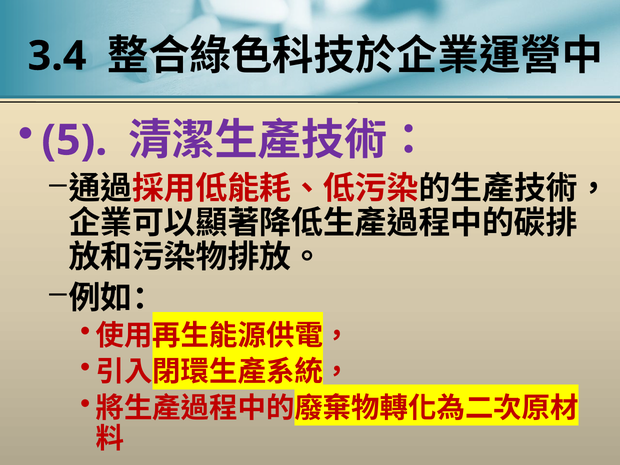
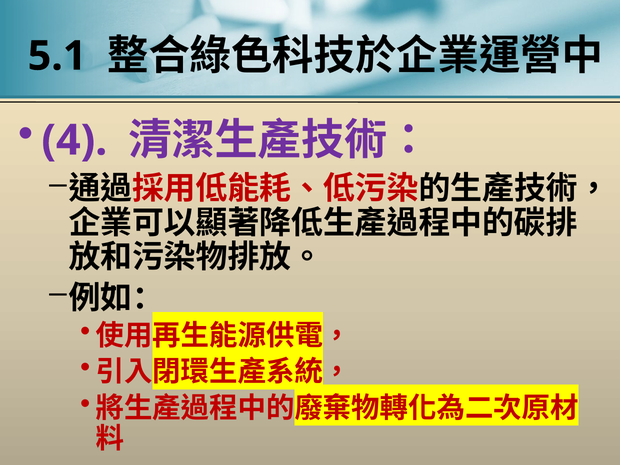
3.4: 3.4 -> 5.1
5: 5 -> 4
